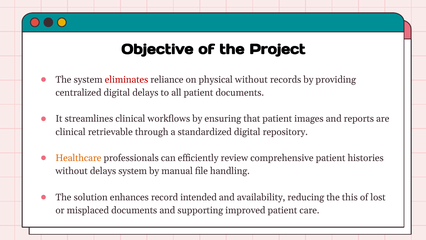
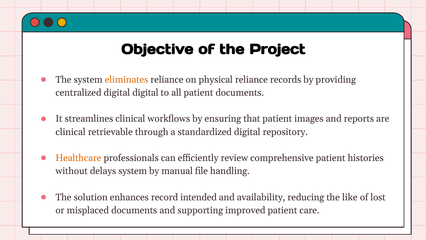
eliminates colour: red -> orange
physical without: without -> reliance
digital delays: delays -> digital
this: this -> like
